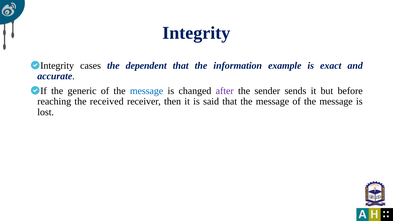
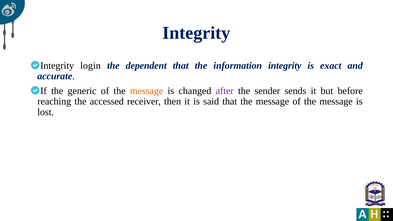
cases: cases -> login
information example: example -> integrity
message at (147, 91) colour: blue -> orange
received: received -> accessed
